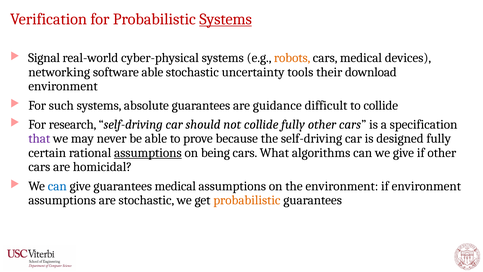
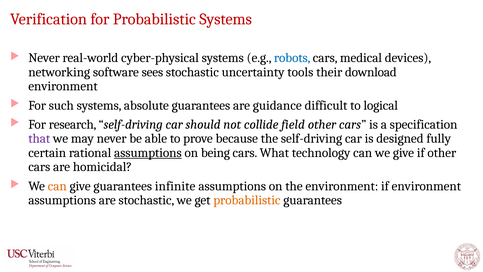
Systems at (226, 19) underline: present -> none
Signal at (44, 58): Signal -> Never
robots colour: orange -> blue
software able: able -> sees
to collide: collide -> logical
collide fully: fully -> field
algorithms: algorithms -> technology
can at (57, 186) colour: blue -> orange
guarantees medical: medical -> infinite
